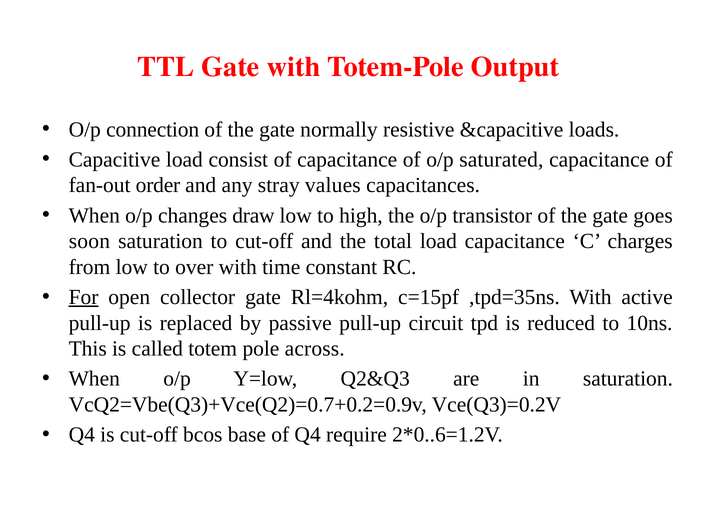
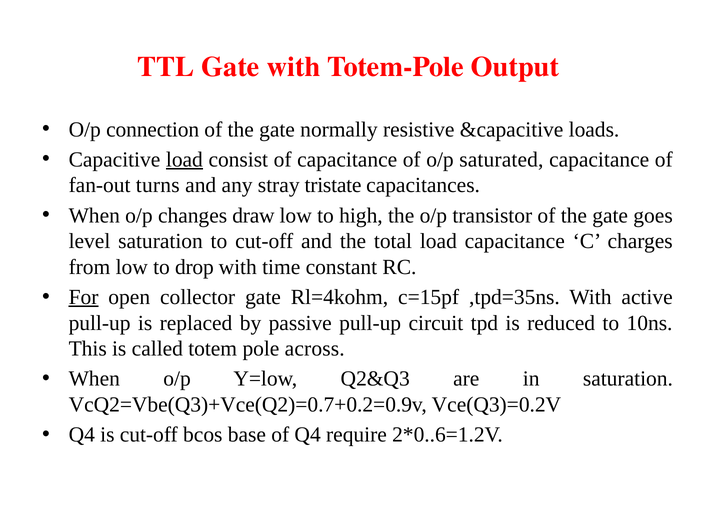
load at (184, 160) underline: none -> present
order: order -> turns
values: values -> tristate
soon: soon -> level
over: over -> drop
